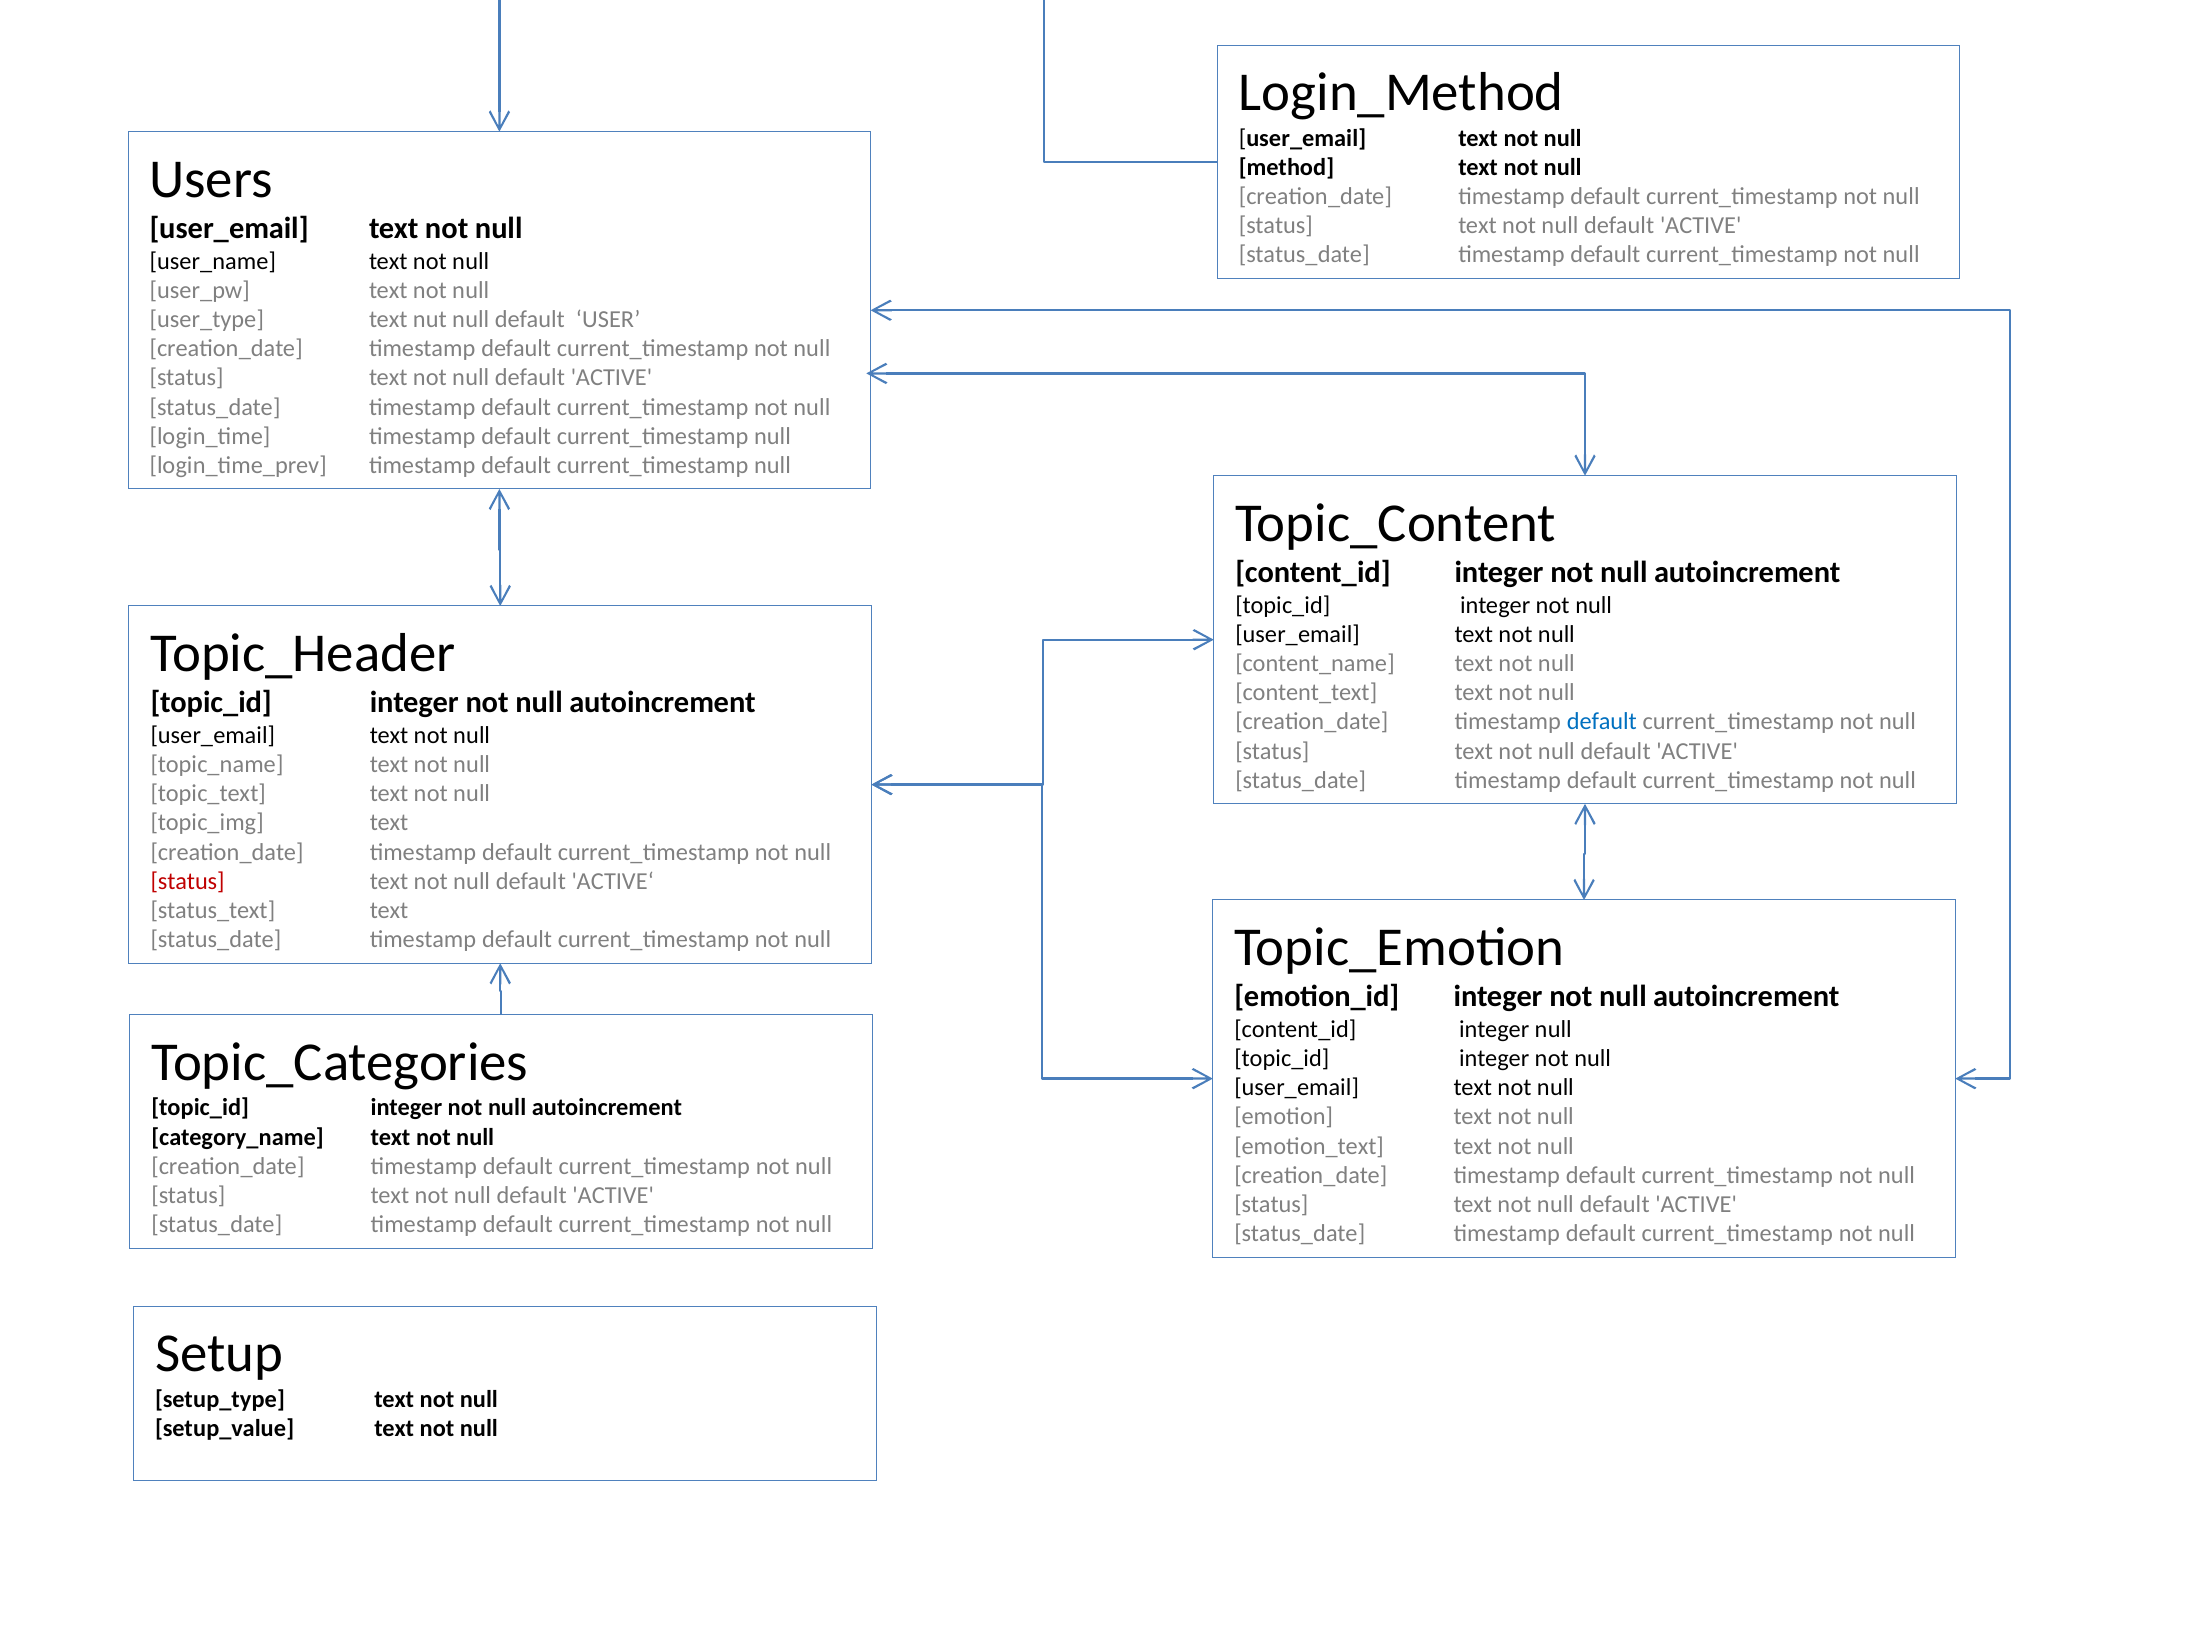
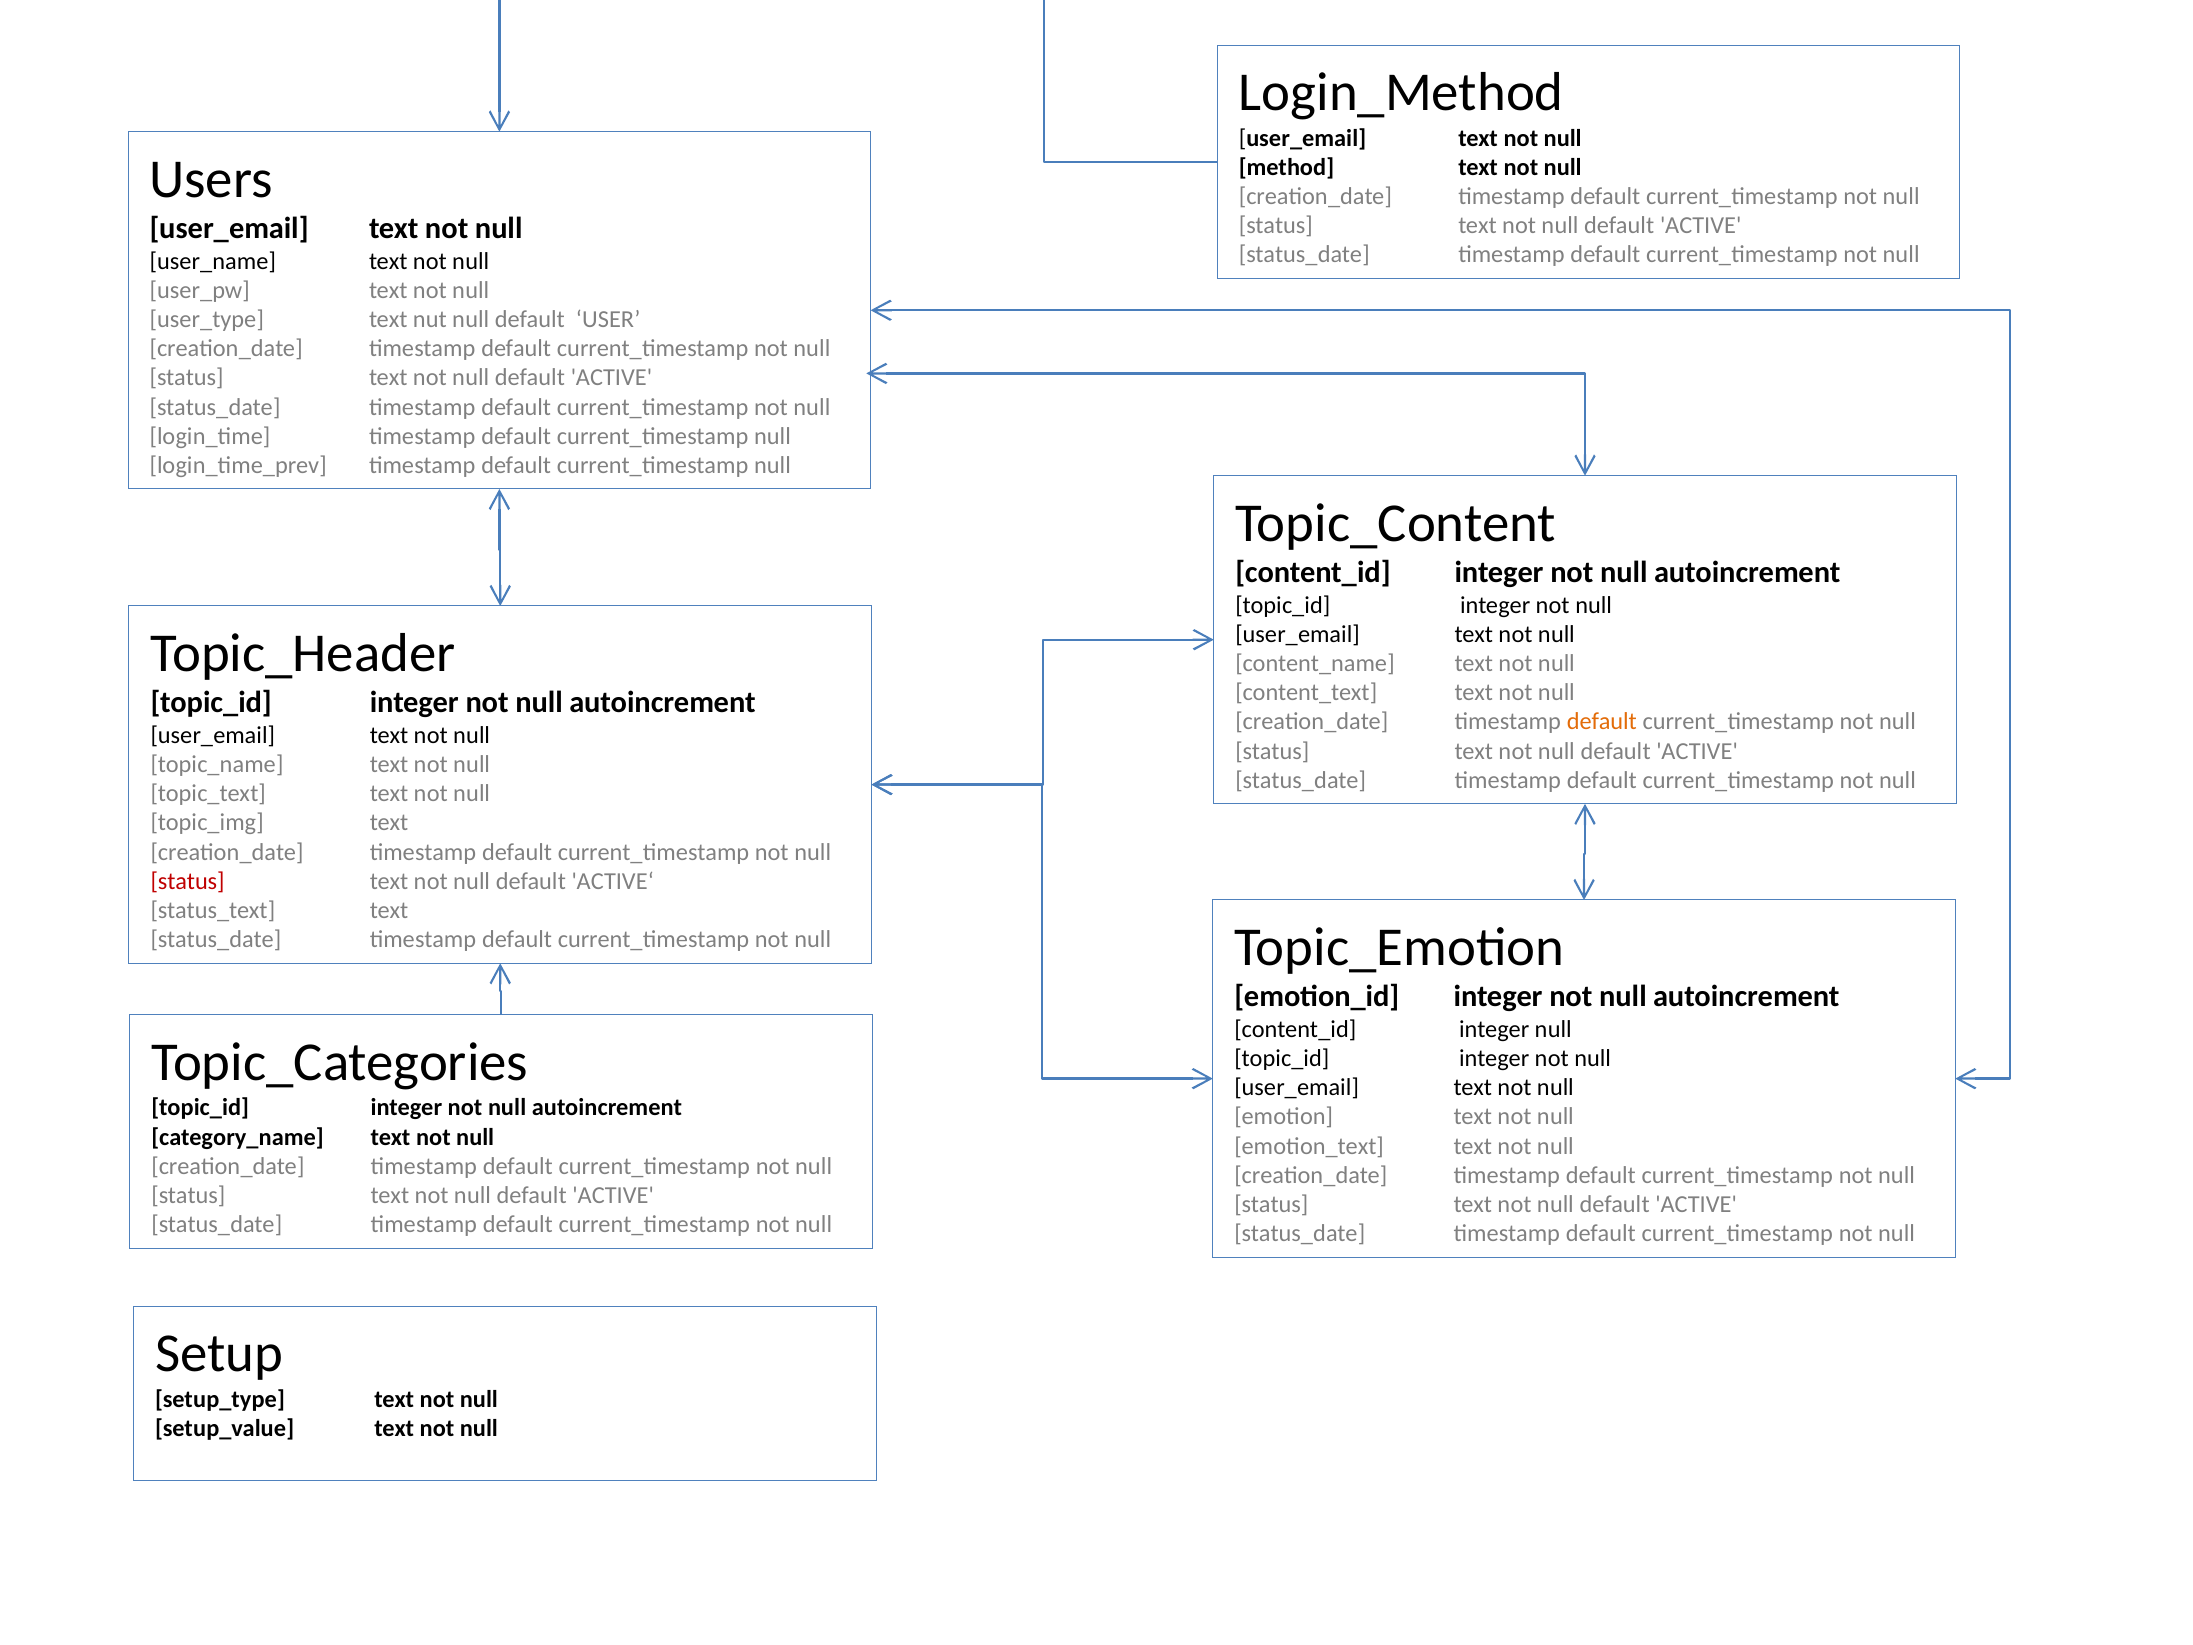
default at (1602, 722) colour: blue -> orange
